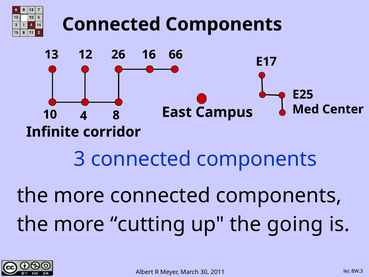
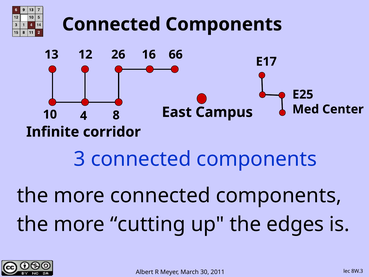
going: going -> edges
